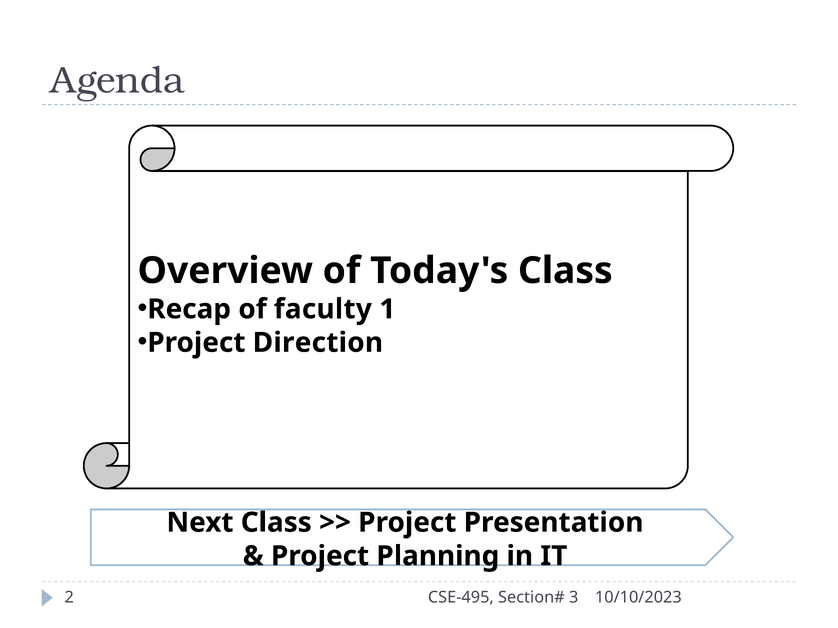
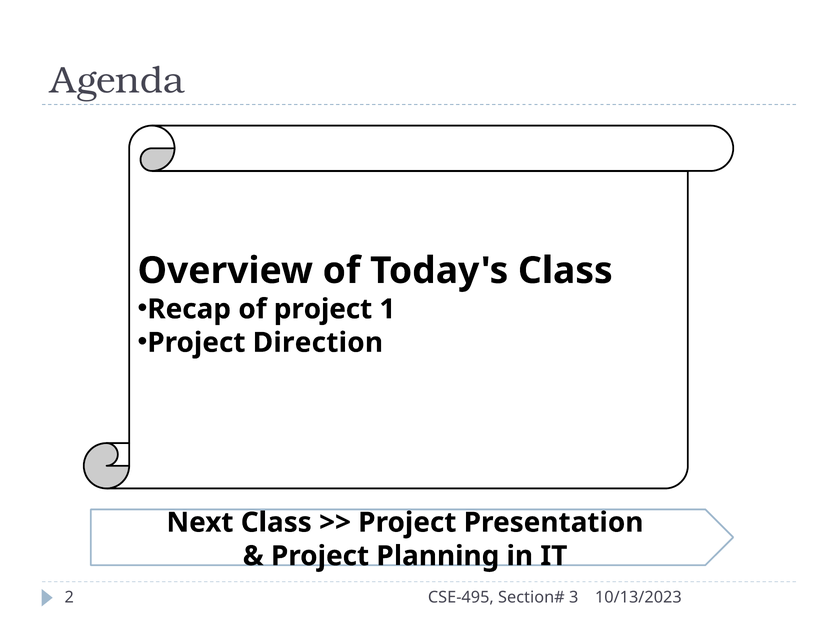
of faculty: faculty -> project
10/10/2023: 10/10/2023 -> 10/13/2023
